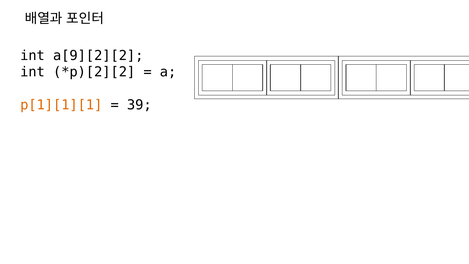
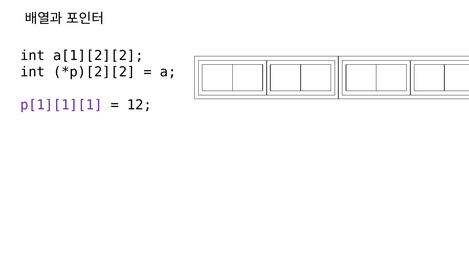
a[9][2][2: a[9][2][2 -> a[1][2][2
p[1][1][1 colour: orange -> purple
39: 39 -> 12
